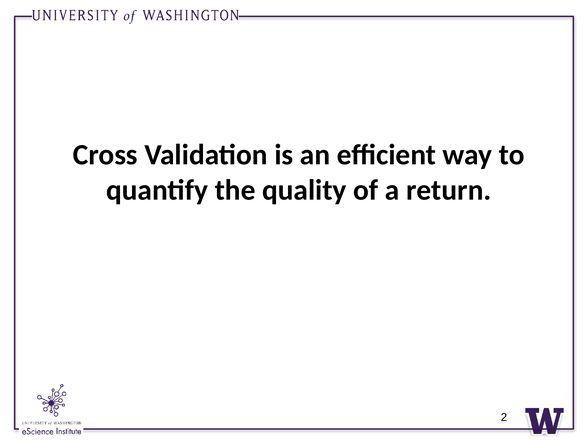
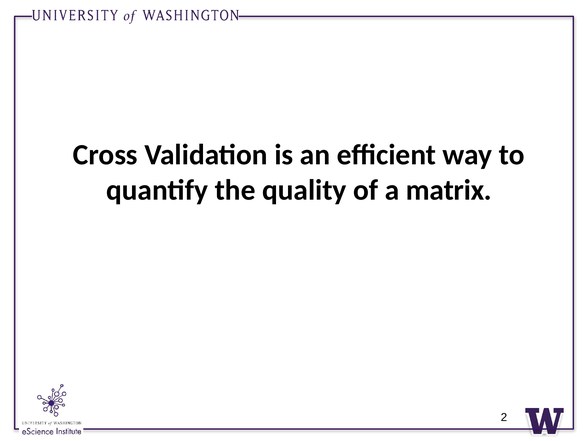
return: return -> matrix
